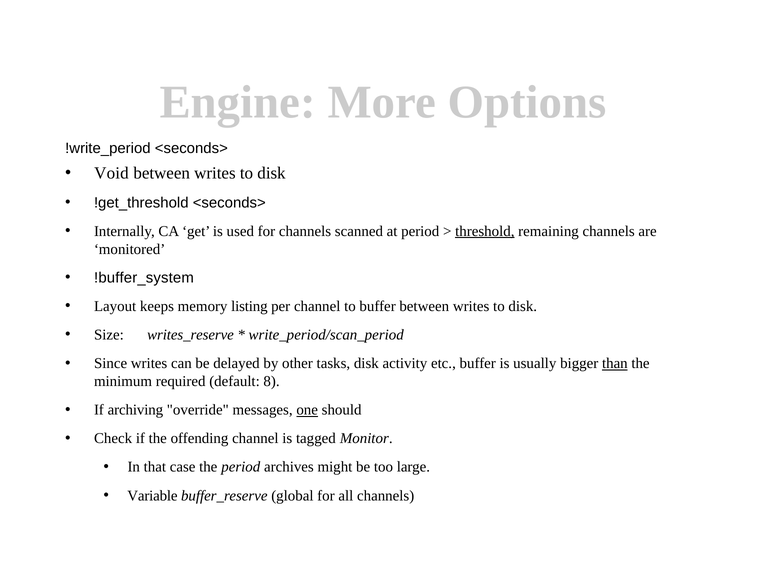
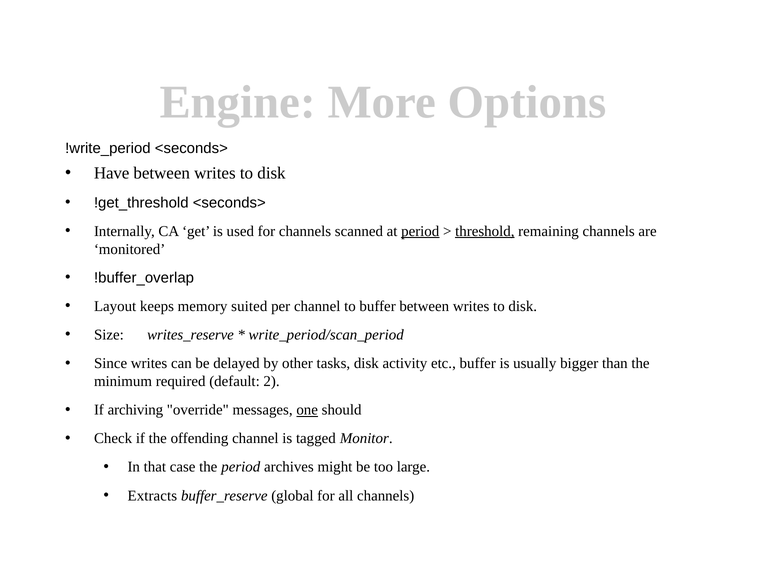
Void: Void -> Have
period at (420, 231) underline: none -> present
!buffer_system: !buffer_system -> !buffer_overlap
listing: listing -> suited
than underline: present -> none
8: 8 -> 2
Variable: Variable -> Extracts
